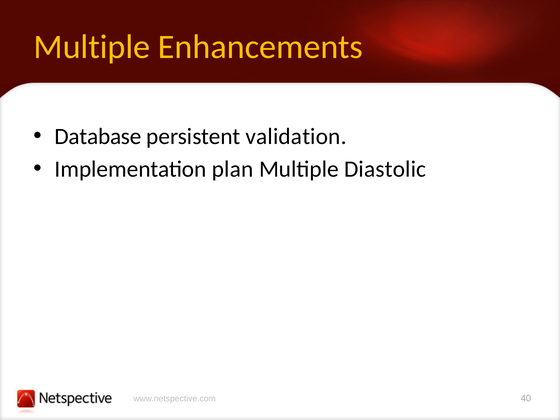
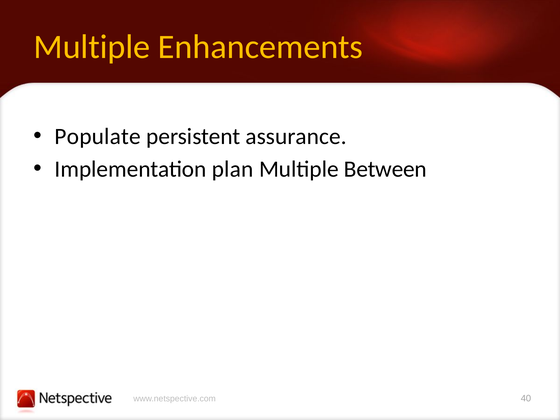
Database: Database -> Populate
validation: validation -> assurance
Diastolic: Diastolic -> Between
